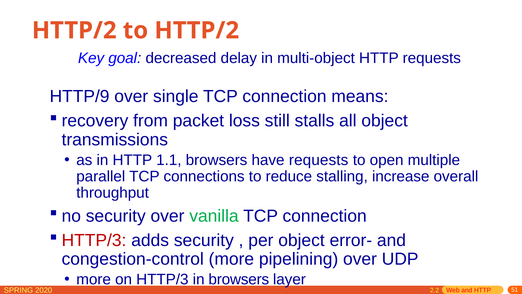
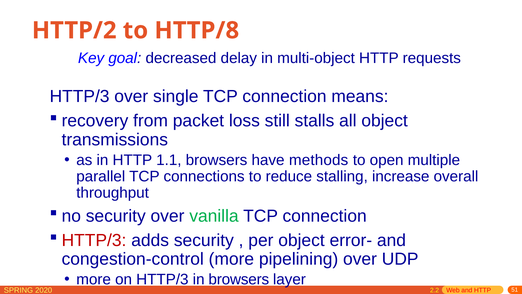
to HTTP/2: HTTP/2 -> HTTP/8
HTTP/9 at (80, 96): HTTP/9 -> HTTP/3
have requests: requests -> methods
